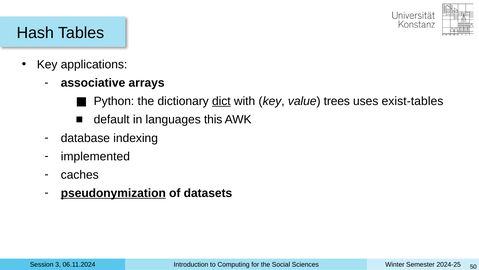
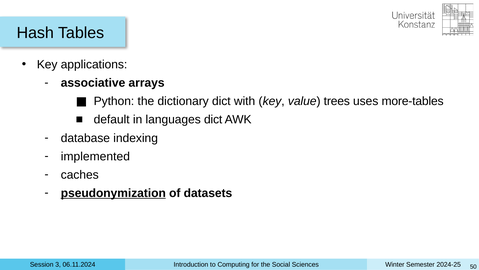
dict at (221, 101) underline: present -> none
exist-tables: exist-tables -> more-tables
languages this: this -> dict
